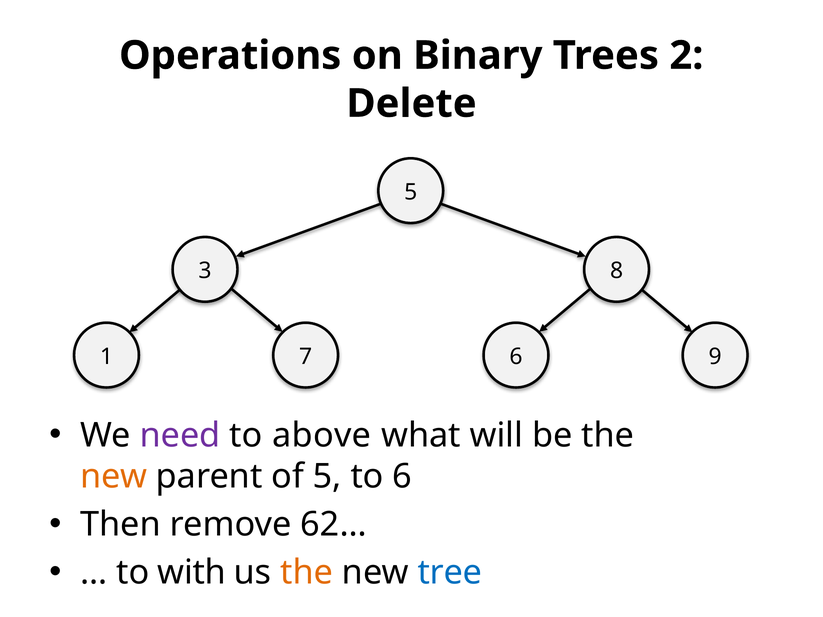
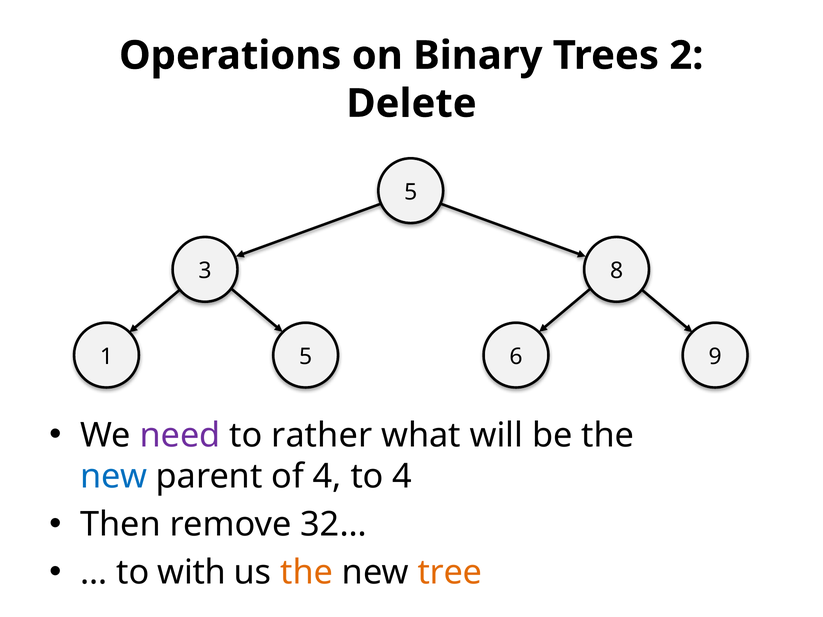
1 7: 7 -> 5
above: above -> rather
new at (114, 477) colour: orange -> blue
of 5: 5 -> 4
to 6: 6 -> 4
62…: 62… -> 32…
tree colour: blue -> orange
